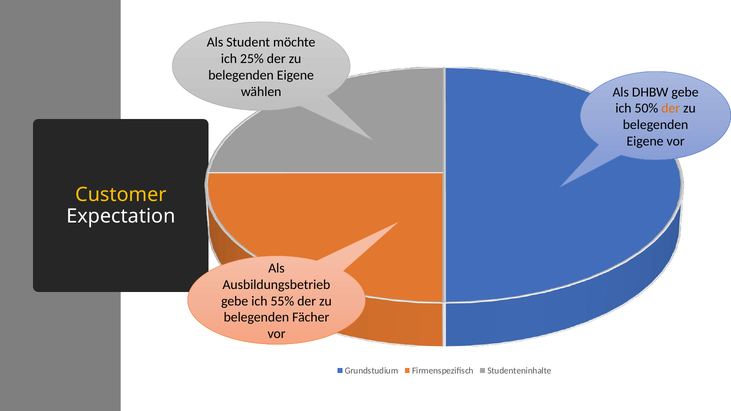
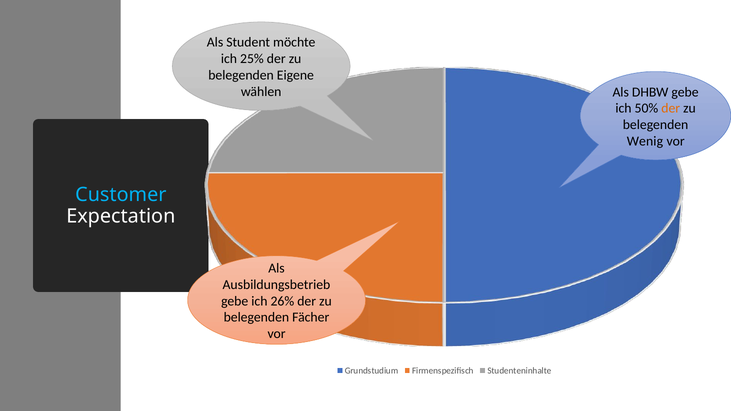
Eigene at (645, 141): Eigene -> Wenig
Customer colour: yellow -> light blue
55%: 55% -> 26%
